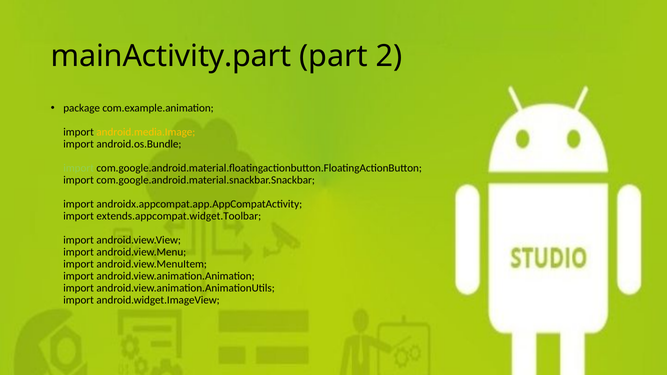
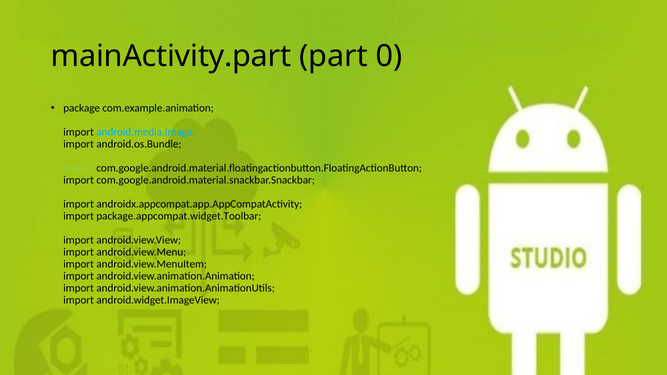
2: 2 -> 0
android.media.Image colour: yellow -> light blue
extends.appcompat.widget.Toolbar: extends.appcompat.widget.Toolbar -> package.appcompat.widget.Toolbar
